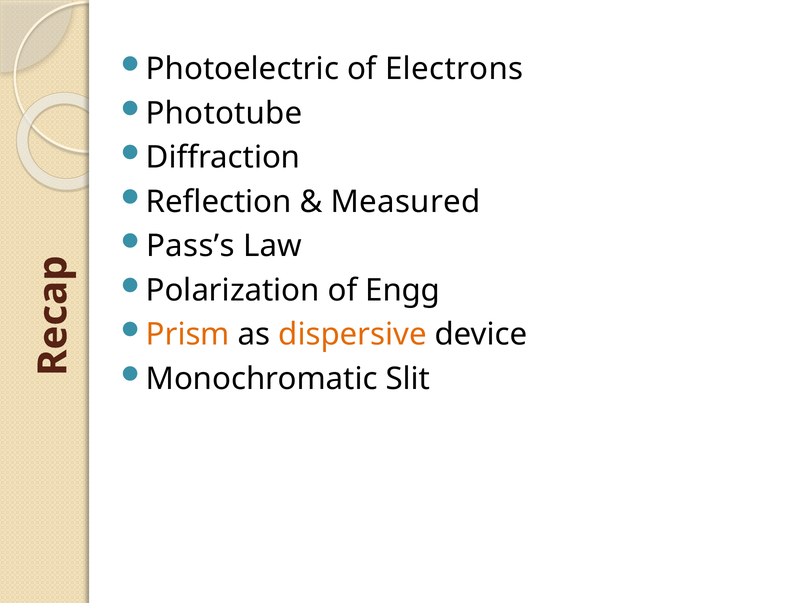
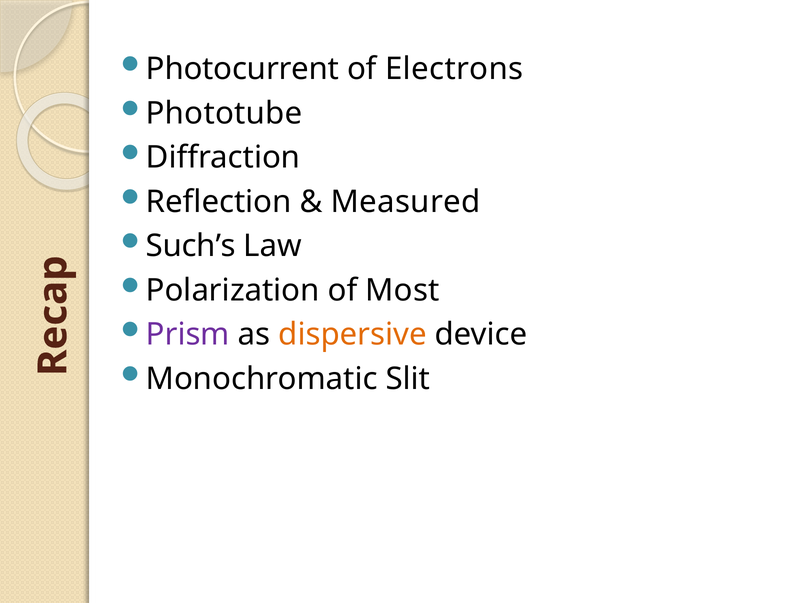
Photoelectric: Photoelectric -> Photocurrent
Pass’s: Pass’s -> Such’s
Engg: Engg -> Most
Prism colour: orange -> purple
